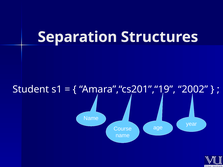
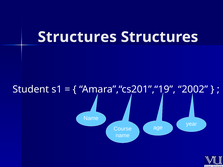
Separation at (77, 37): Separation -> Structures
